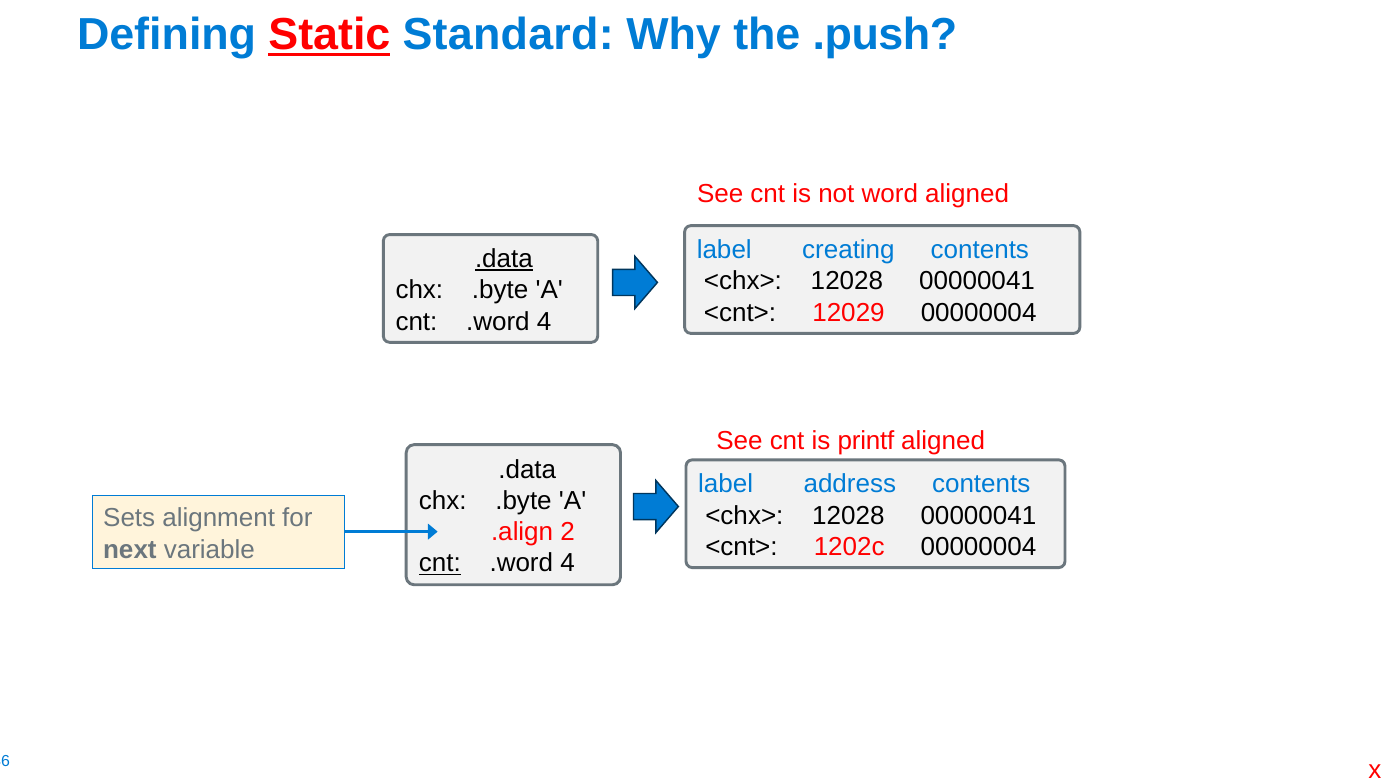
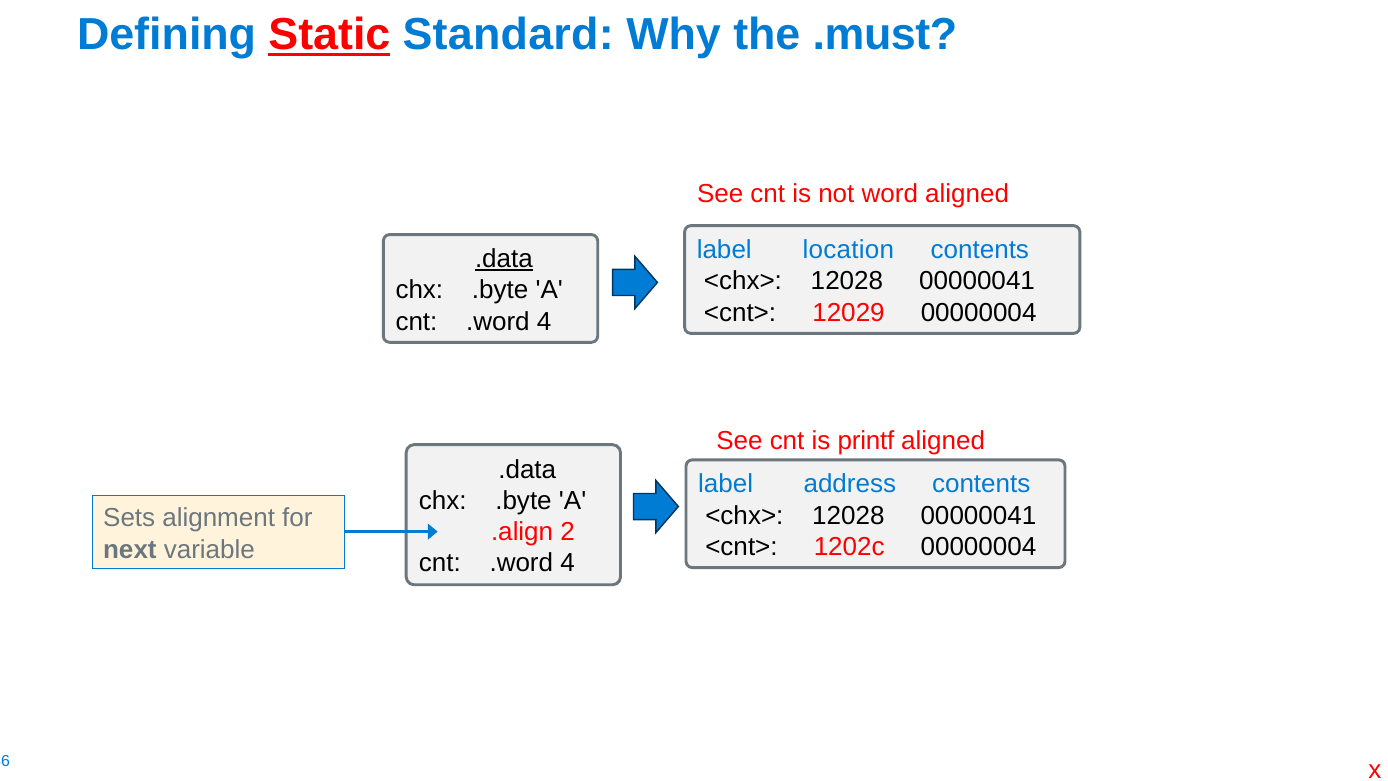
.push: .push -> .must
creating: creating -> location
cnt at (440, 563) underline: present -> none
